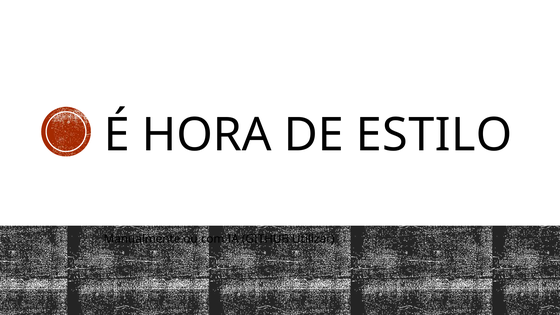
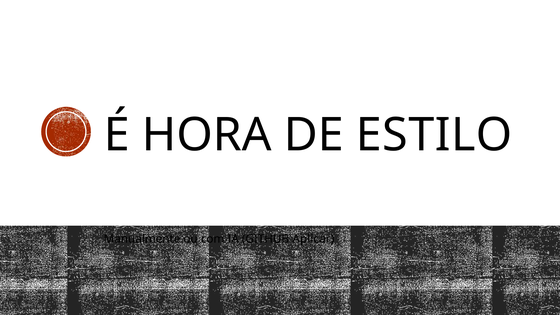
Utilizar: Utilizar -> Aplicar
